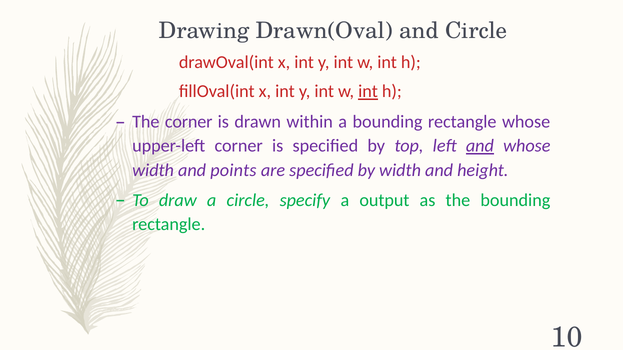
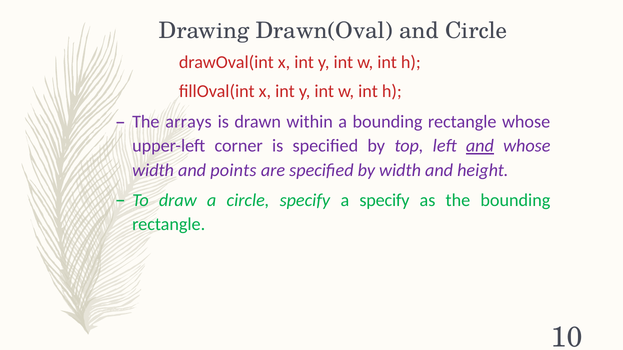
int at (368, 92) underline: present -> none
The corner: corner -> arrays
a output: output -> specify
